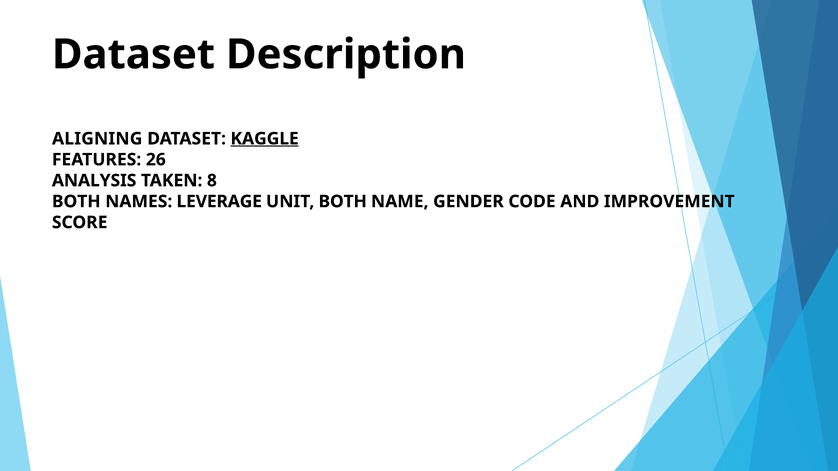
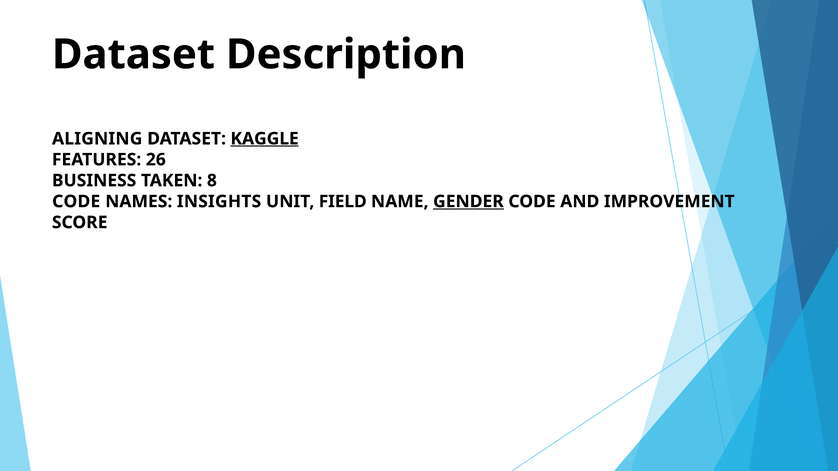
ANALYSIS: ANALYSIS -> BUSINESS
BOTH at (76, 202): BOTH -> CODE
LEVERAGE: LEVERAGE -> INSIGHTS
UNIT BOTH: BOTH -> FIELD
GENDER underline: none -> present
